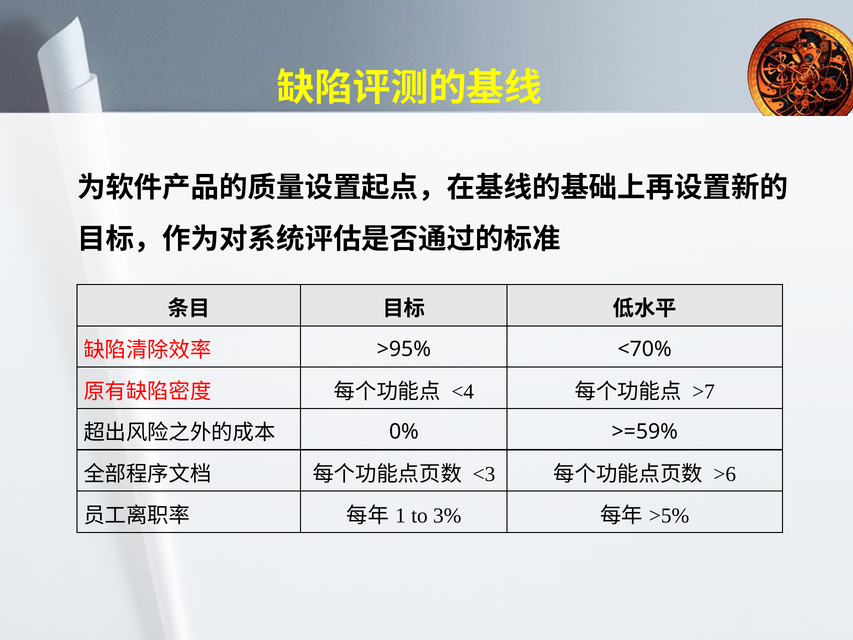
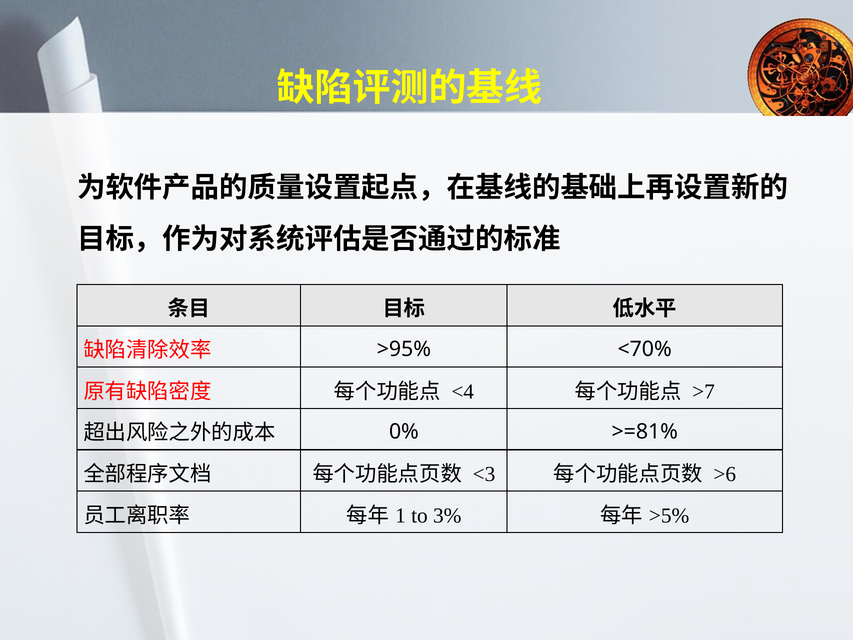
>=59%: >=59% -> >=81%
